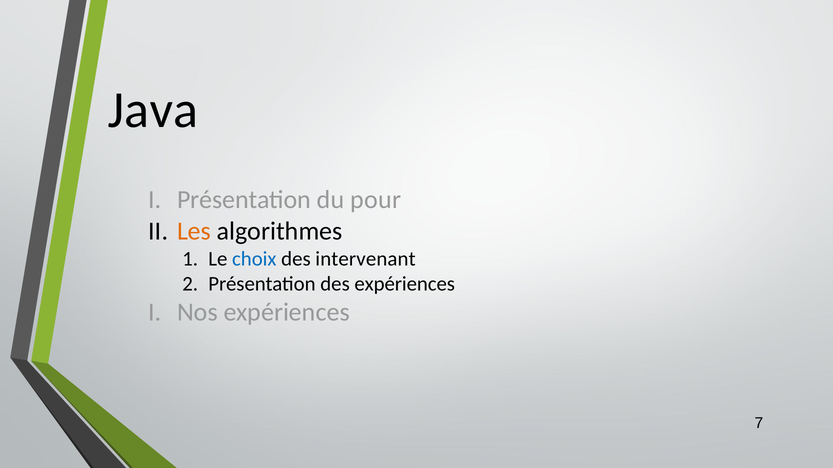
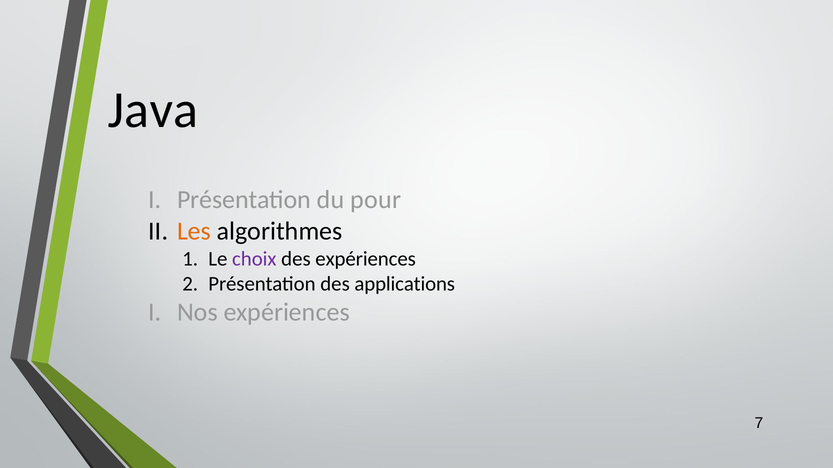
choix colour: blue -> purple
des intervenant: intervenant -> expériences
des expériences: expériences -> applications
